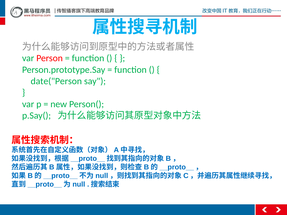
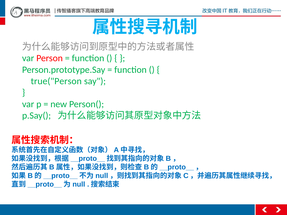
date("Person: date("Person -> true("Person
